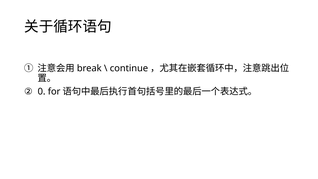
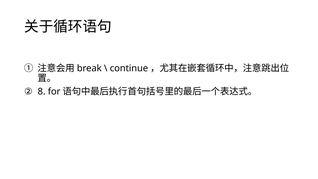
0: 0 -> 8
